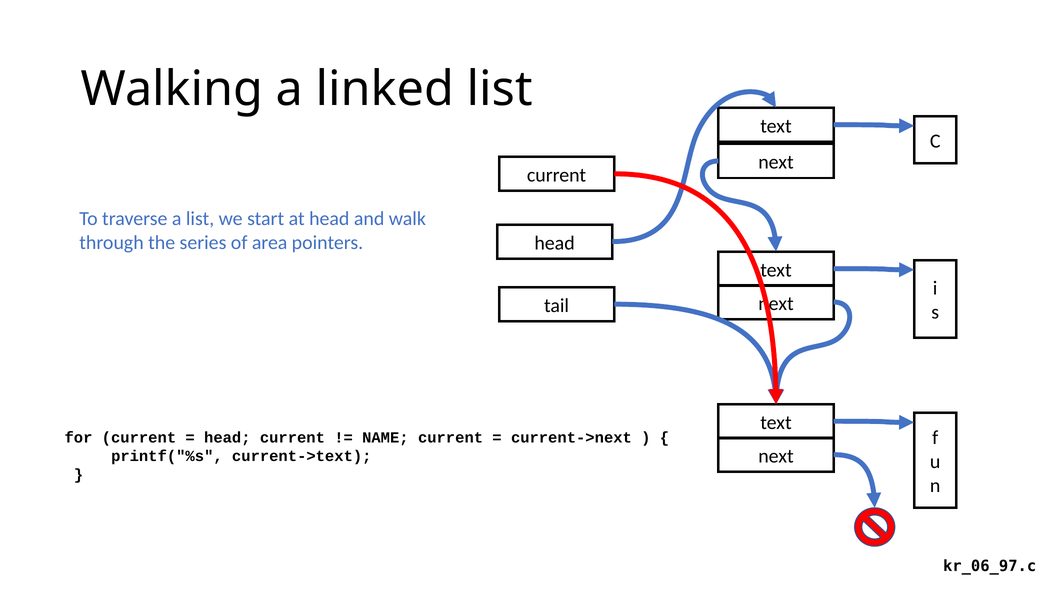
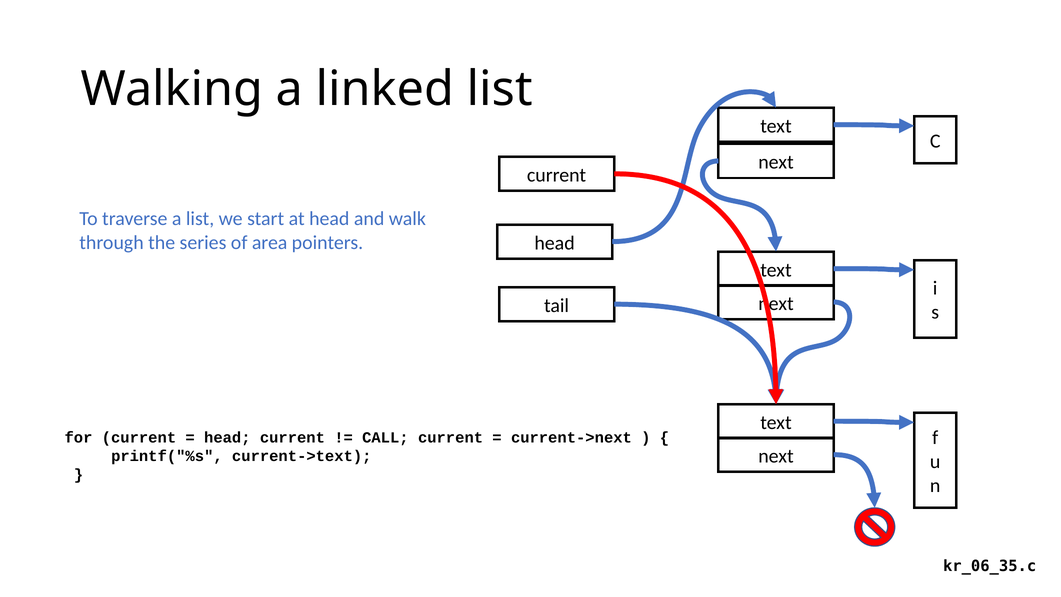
NAME: NAME -> CALL
kr_06_97.c: kr_06_97.c -> kr_06_35.c
